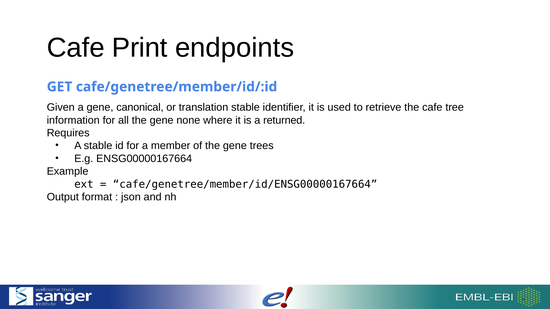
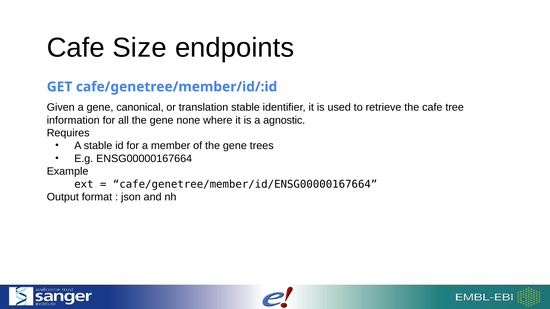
Print: Print -> Size
returned: returned -> agnostic
